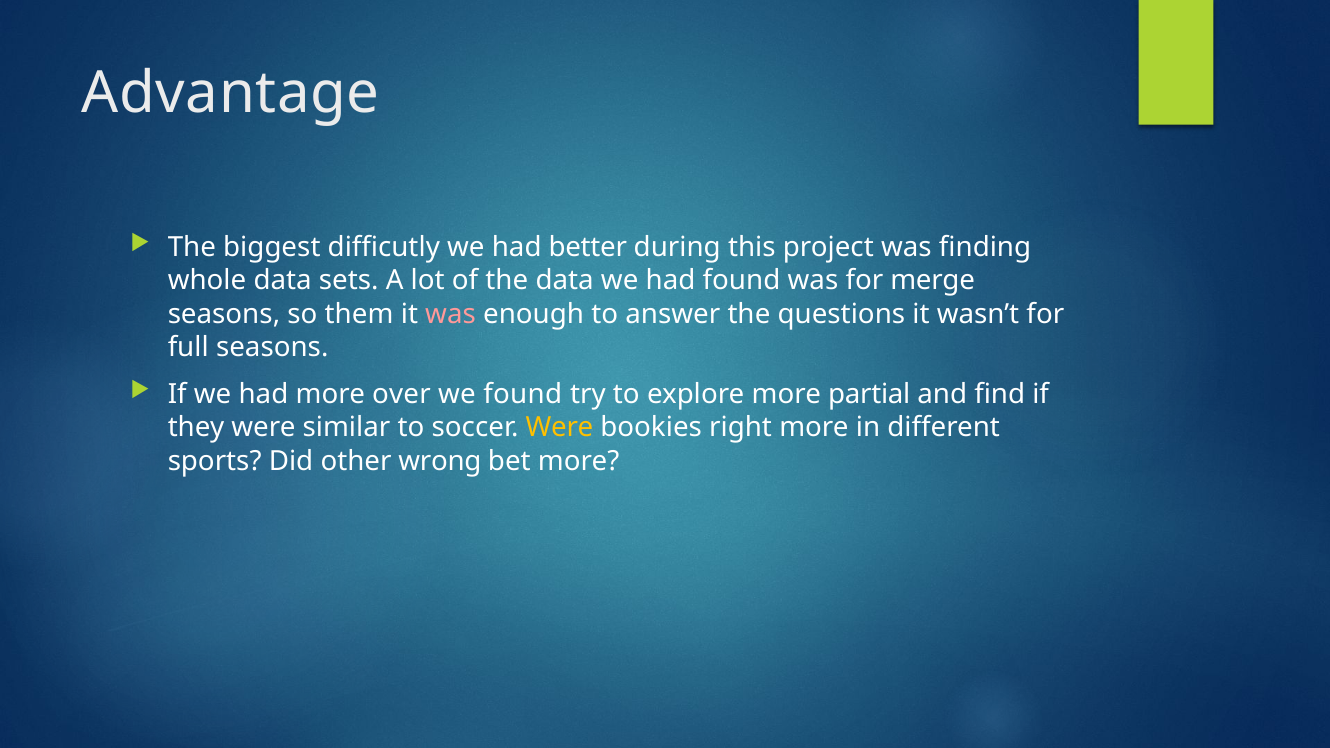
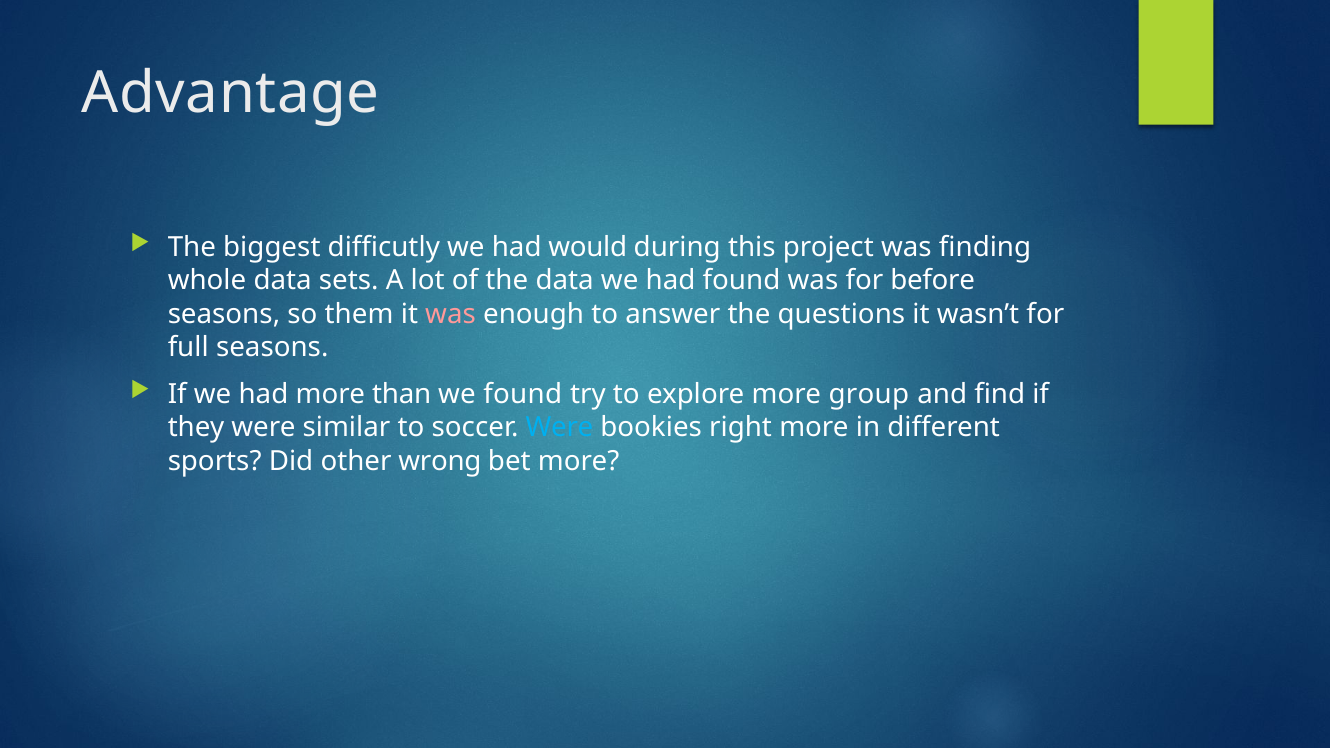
better: better -> would
merge: merge -> before
over: over -> than
partial: partial -> group
Were at (559, 428) colour: yellow -> light blue
